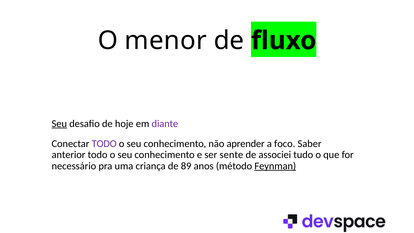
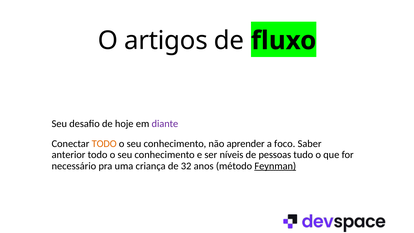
menor: menor -> artigos
Seu at (59, 124) underline: present -> none
TODO at (104, 144) colour: purple -> orange
sente: sente -> níveis
associei: associei -> pessoas
89: 89 -> 32
